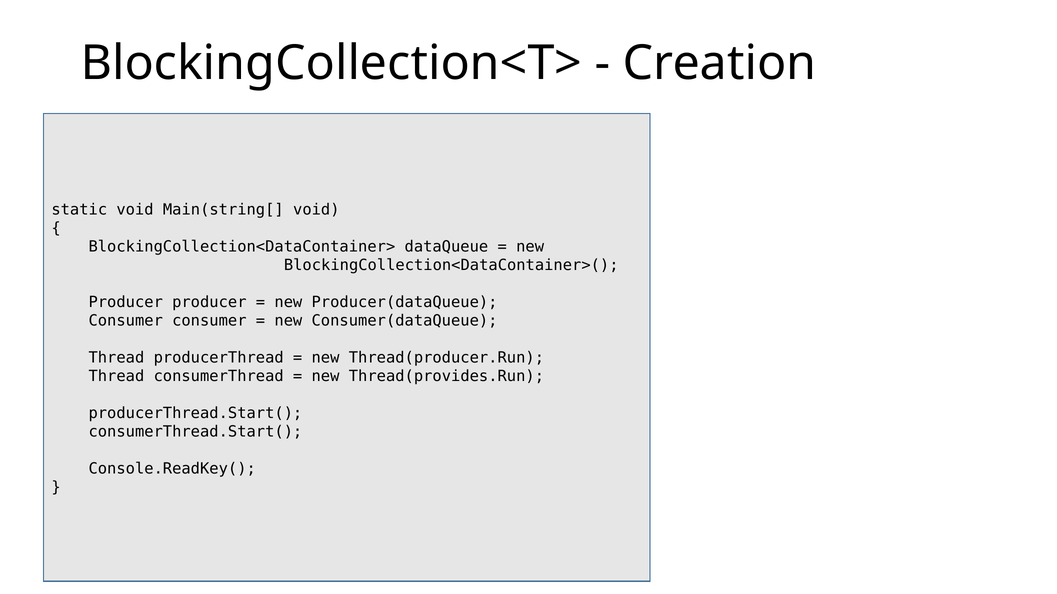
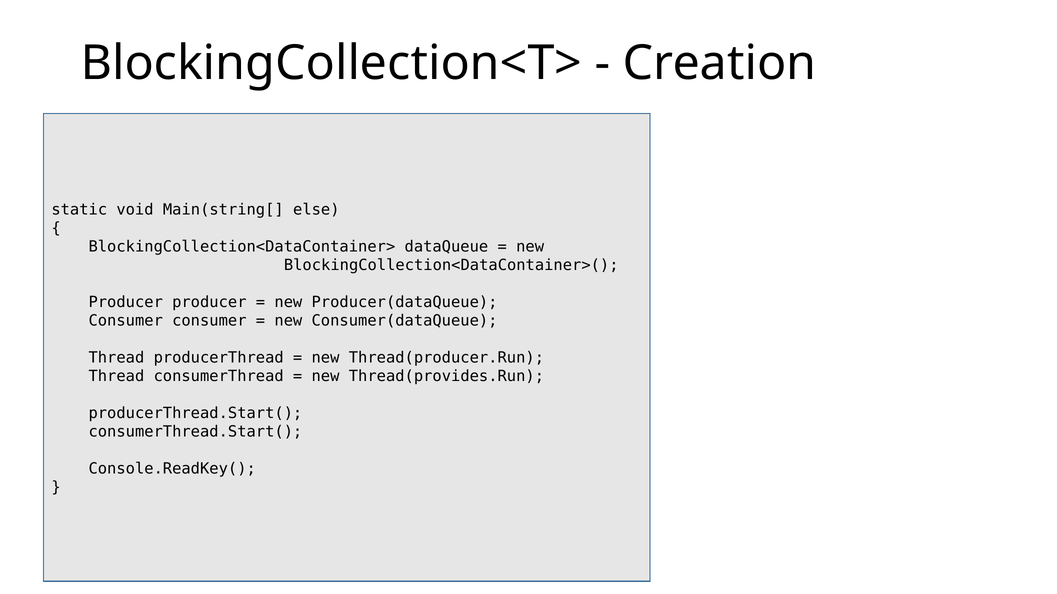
Main(string[ void: void -> else
